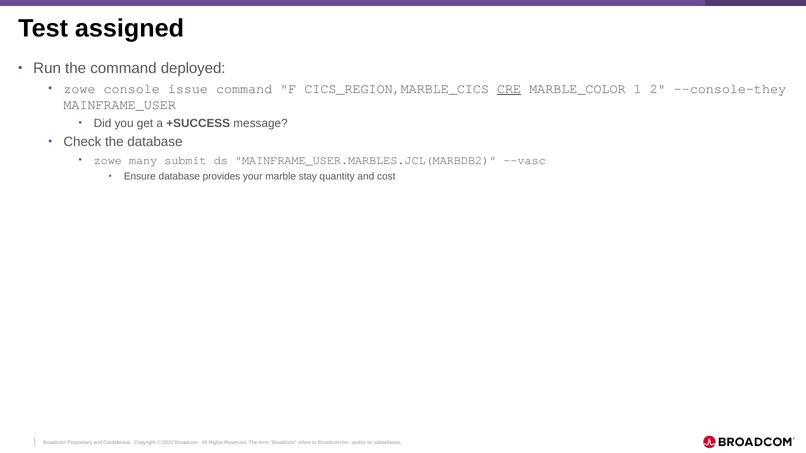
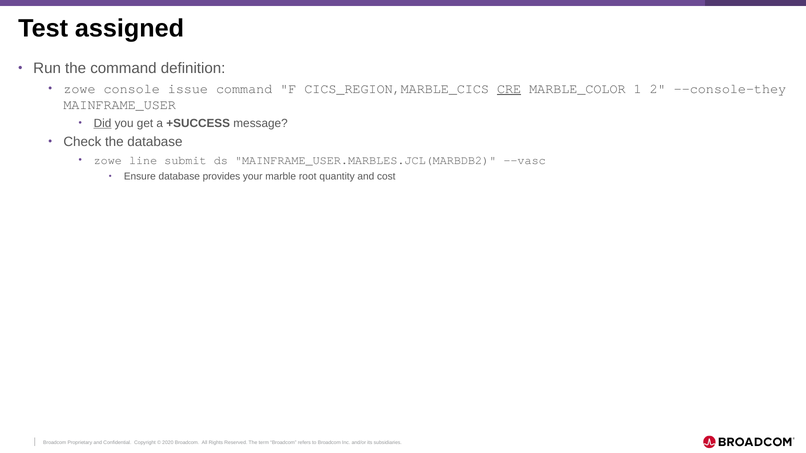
deployed: deployed -> definition
Did underline: none -> present
many: many -> line
stay: stay -> root
